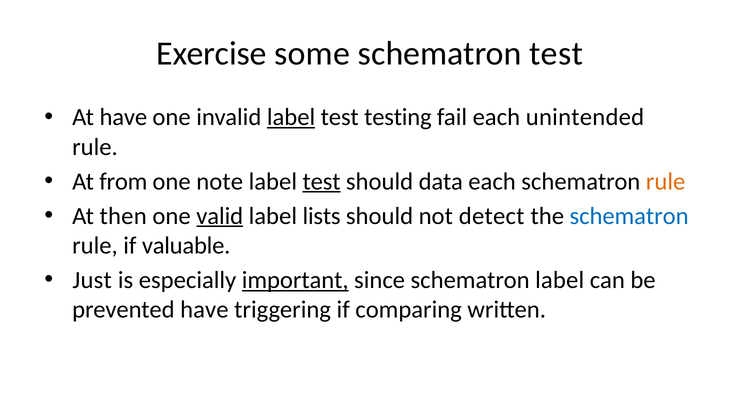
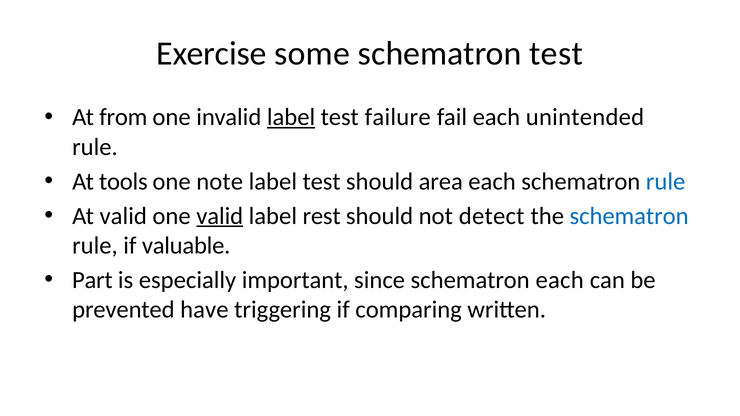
At have: have -> from
testing: testing -> failure
from: from -> tools
test at (322, 181) underline: present -> none
data: data -> area
rule at (666, 181) colour: orange -> blue
At then: then -> valid
lists: lists -> rest
Just: Just -> Part
important underline: present -> none
schematron label: label -> each
